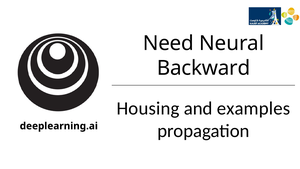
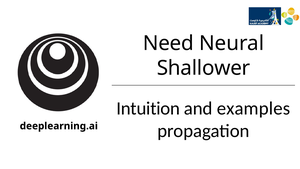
Backward: Backward -> Shallower
Housing: Housing -> Intuition
